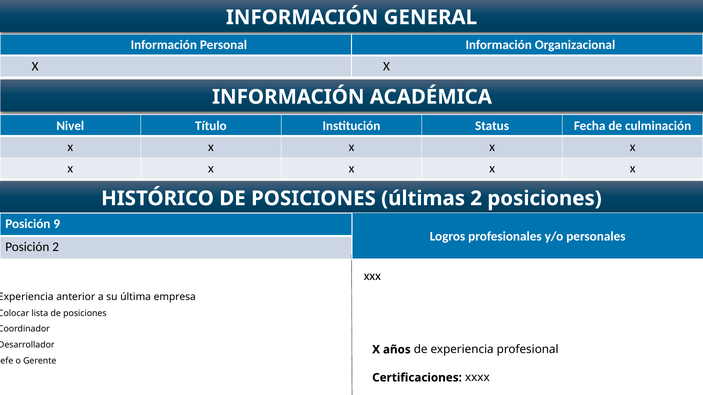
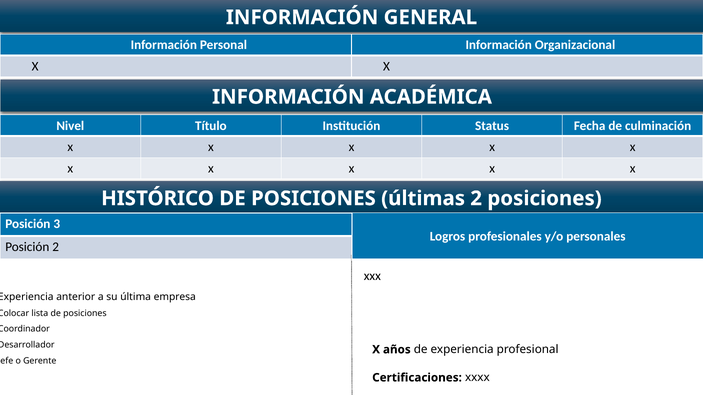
9: 9 -> 3
